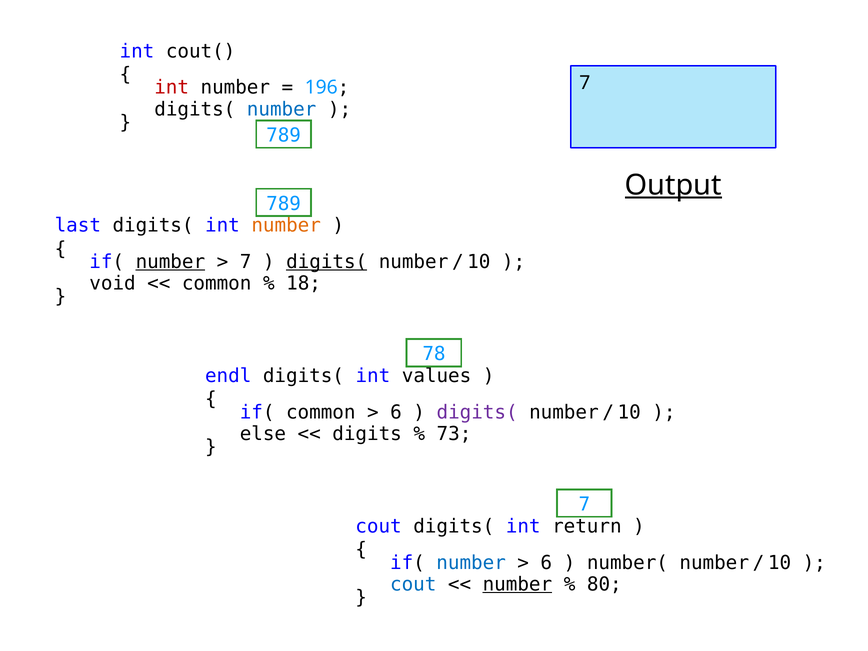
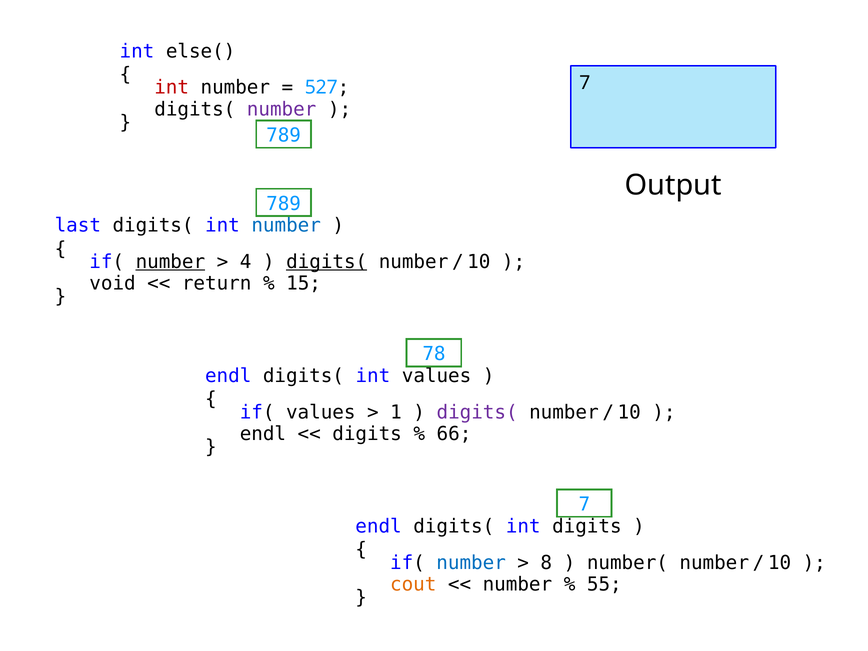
cout(: cout( -> else(
196: 196 -> 527
number at (282, 109) colour: blue -> purple
Output underline: present -> none
number at (286, 226) colour: orange -> blue
7 at (246, 262): 7 -> 4
common at (217, 283): common -> return
18: 18 -> 15
if( common: common -> values
6 at (396, 412): 6 -> 1
else at (263, 434): else -> endl
73: 73 -> 66
cout at (379, 526): cout -> endl
int return: return -> digits
6 at (546, 563): 6 -> 8
cout at (413, 584) colour: blue -> orange
number at (517, 584) underline: present -> none
80: 80 -> 55
